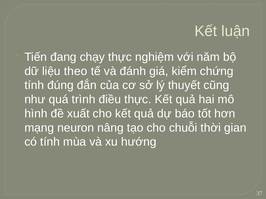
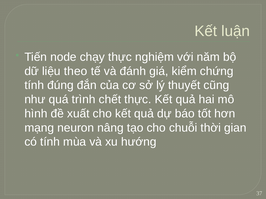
đang: đang -> node
điều: điều -> chết
